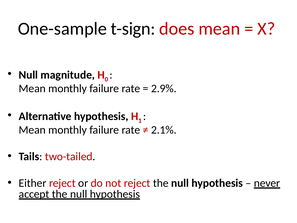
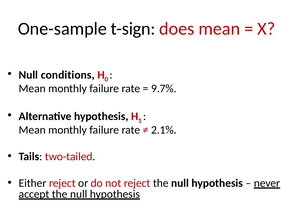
magnitude: magnitude -> conditions
2.9%: 2.9% -> 9.7%
